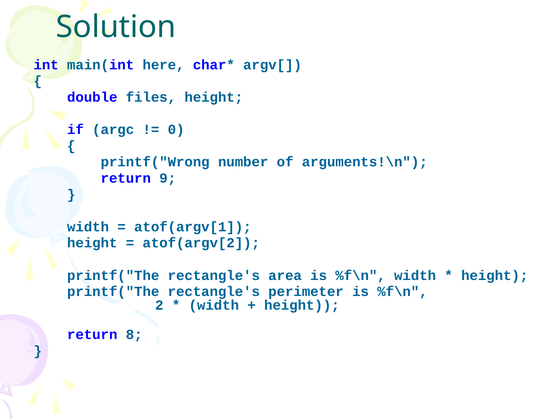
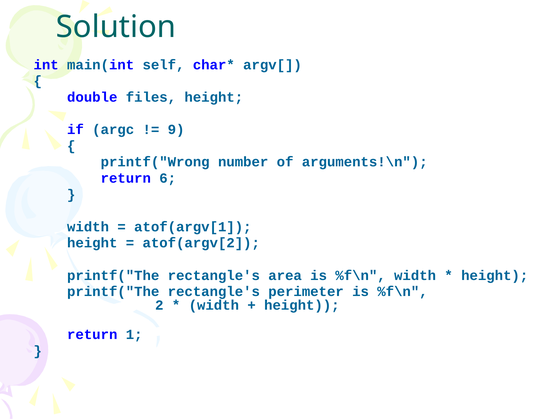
here: here -> self
0: 0 -> 9
9: 9 -> 6
8: 8 -> 1
